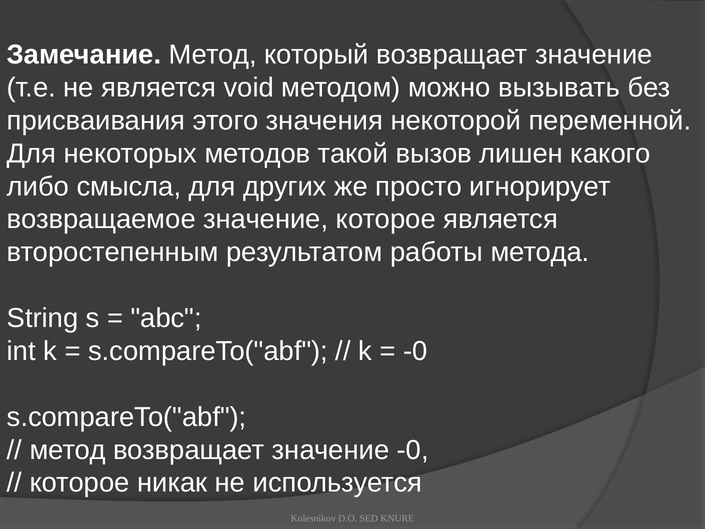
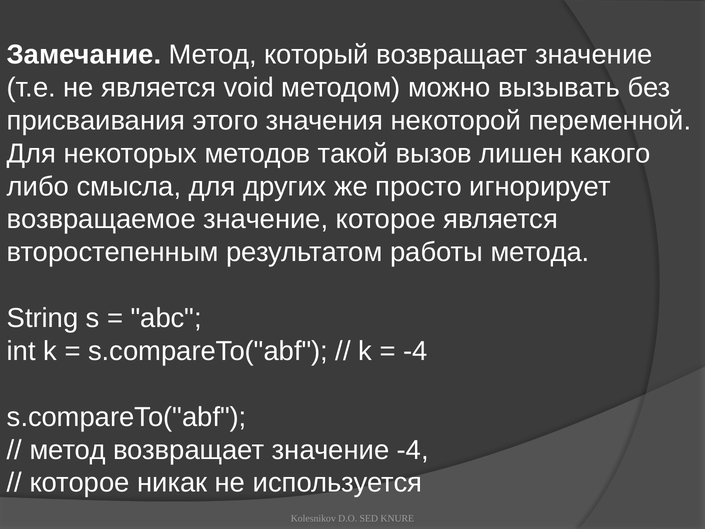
-0 at (415, 351): -0 -> -4
значение -0: -0 -> -4
